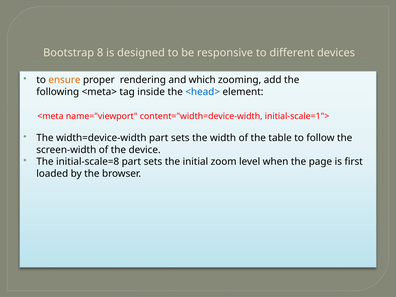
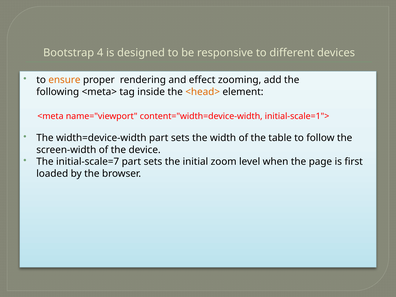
8: 8 -> 4
which: which -> effect
<head> colour: blue -> orange
initial-scale=8: initial-scale=8 -> initial-scale=7
